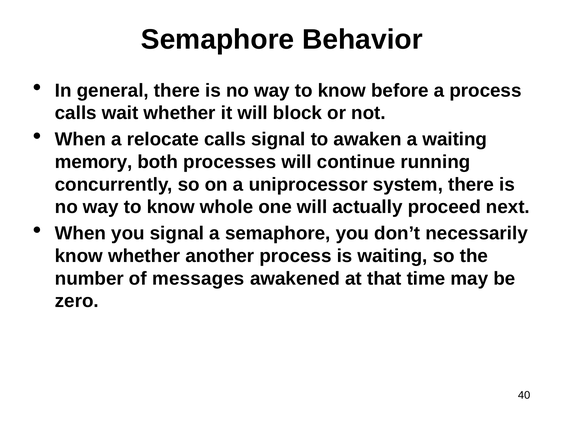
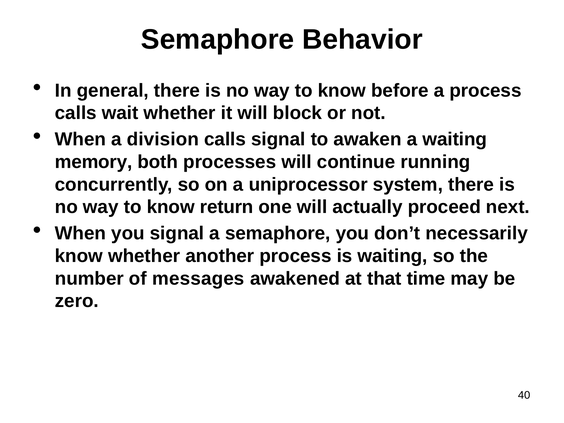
relocate: relocate -> division
whole: whole -> return
